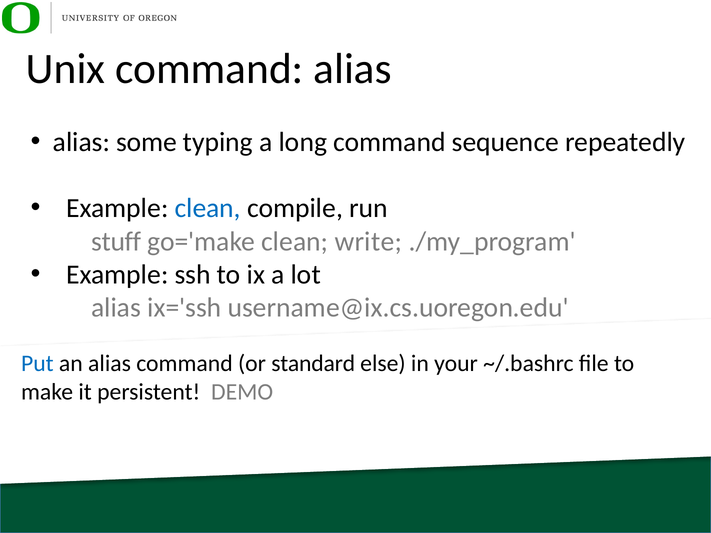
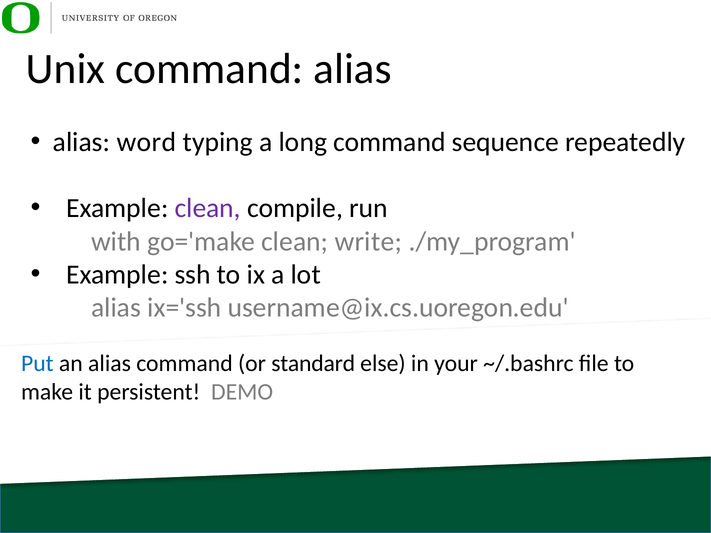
some: some -> word
clean at (208, 208) colour: blue -> purple
stuff: stuff -> with
